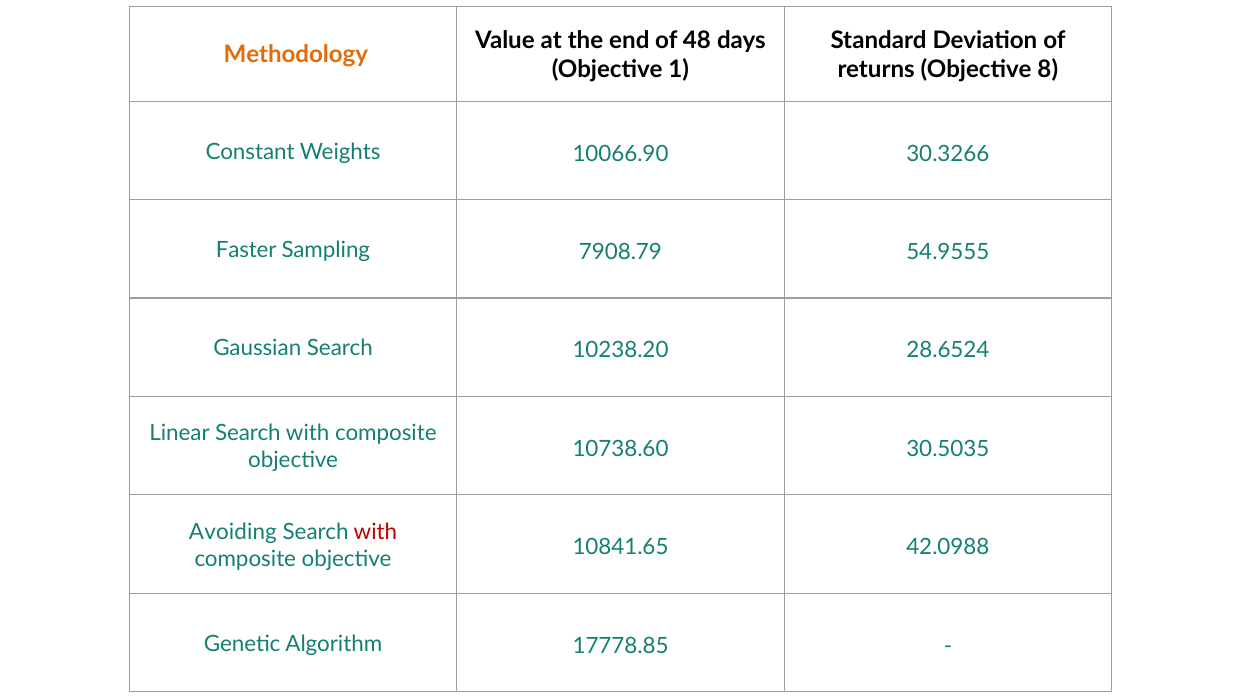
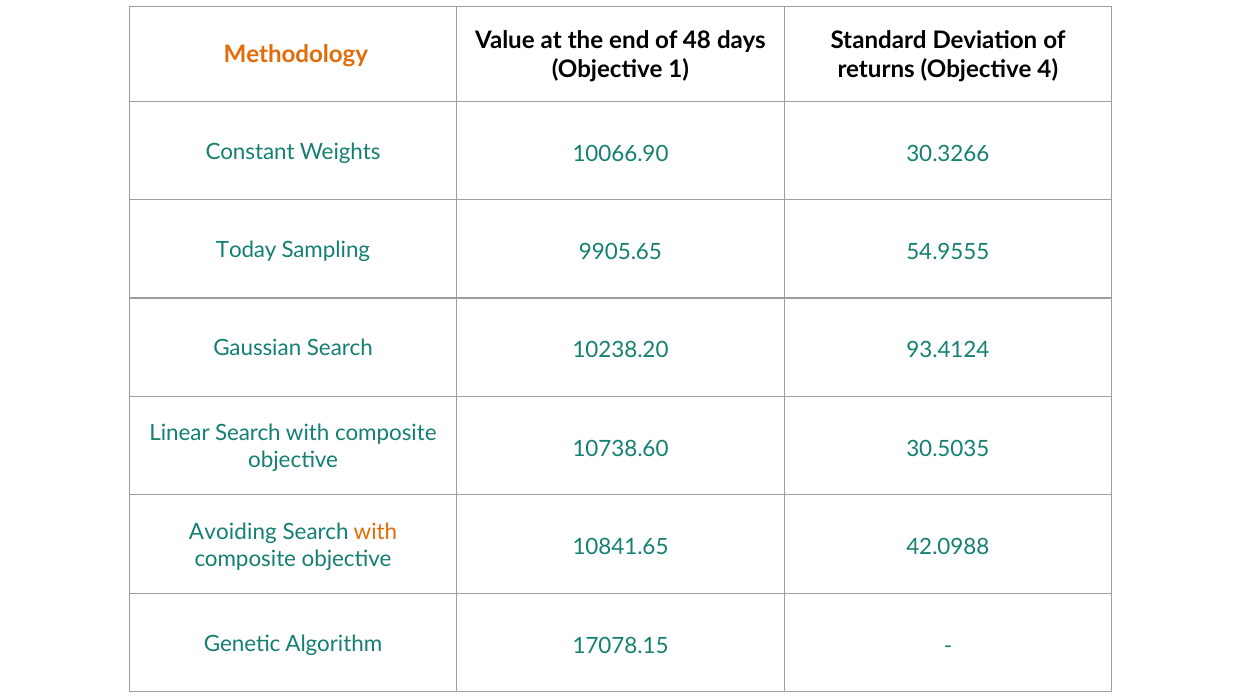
8: 8 -> 4
Faster: Faster -> Today
7908.79: 7908.79 -> 9905.65
28.6524: 28.6524 -> 93.4124
with at (375, 532) colour: red -> orange
17778.85: 17778.85 -> 17078.15
